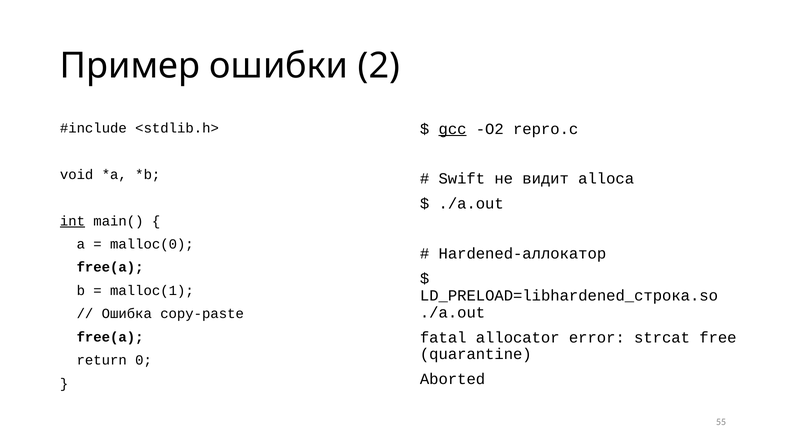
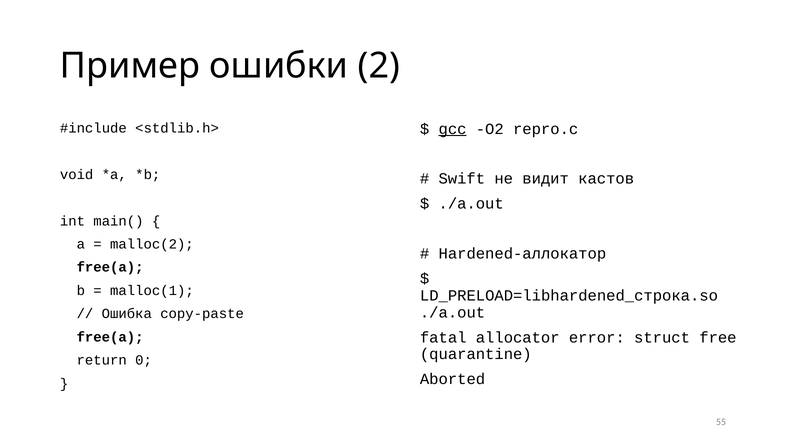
alloca: alloca -> кастов
int underline: present -> none
malloc(0: malloc(0 -> malloc(2
strcat: strcat -> struct
